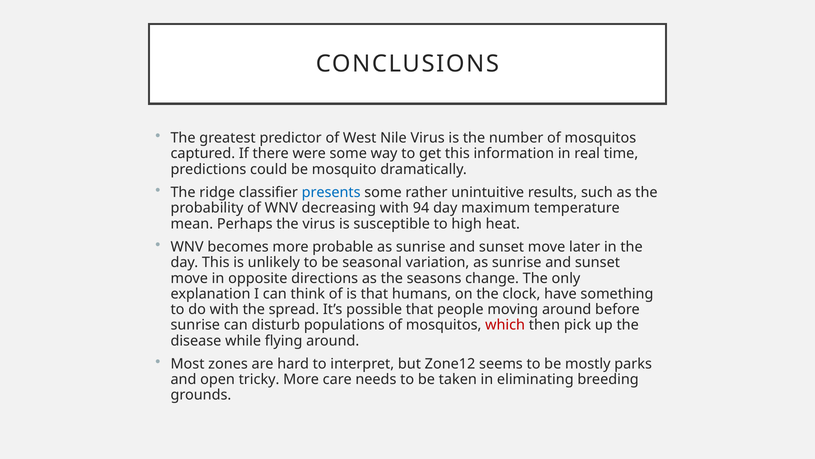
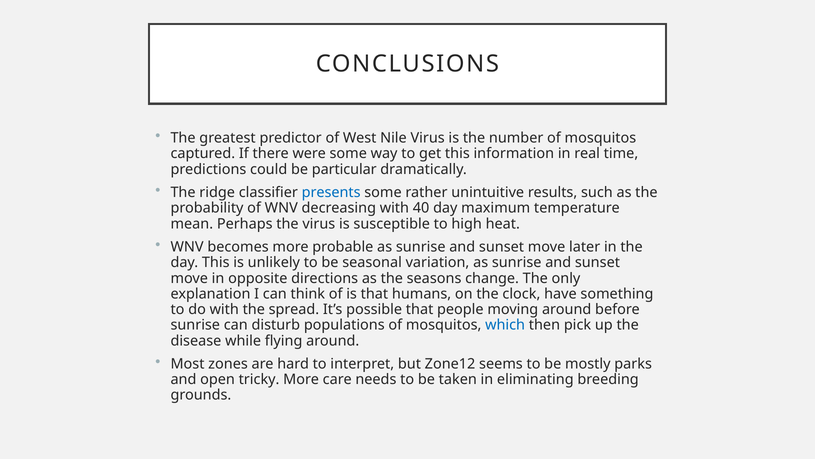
mosquito: mosquito -> particular
94: 94 -> 40
which colour: red -> blue
